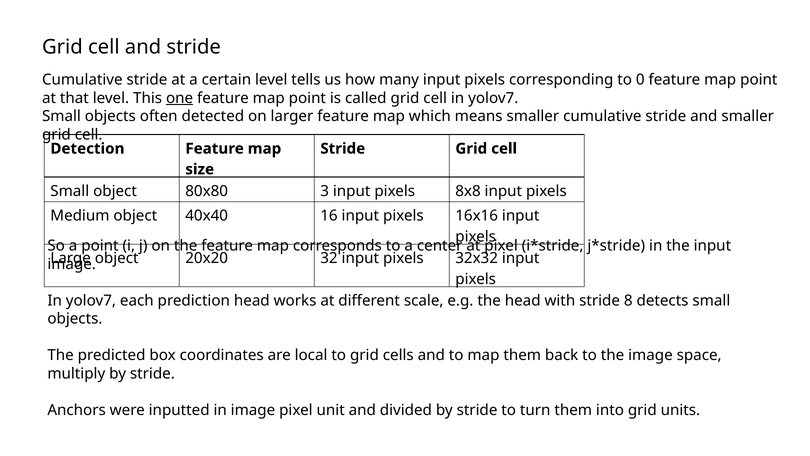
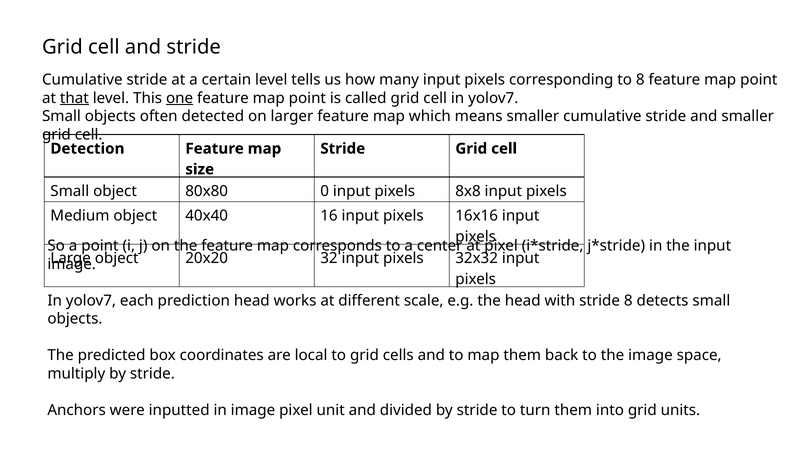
to 0: 0 -> 8
that underline: none -> present
3: 3 -> 0
